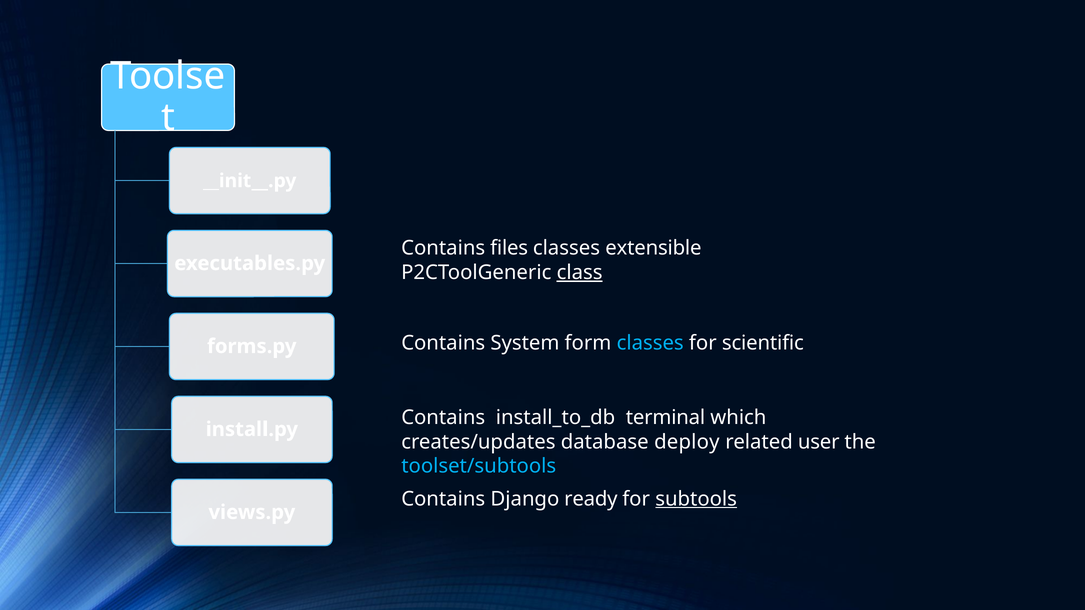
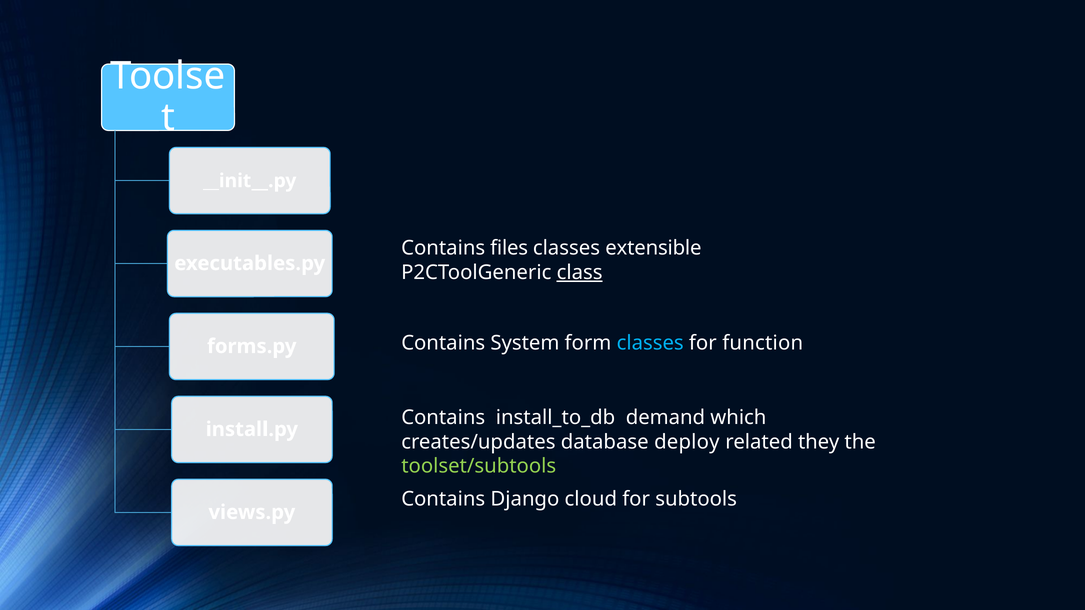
scientific: scientific -> function
terminal: terminal -> demand
user: user -> they
toolset/subtools colour: light blue -> light green
ready: ready -> cloud
subtools underline: present -> none
